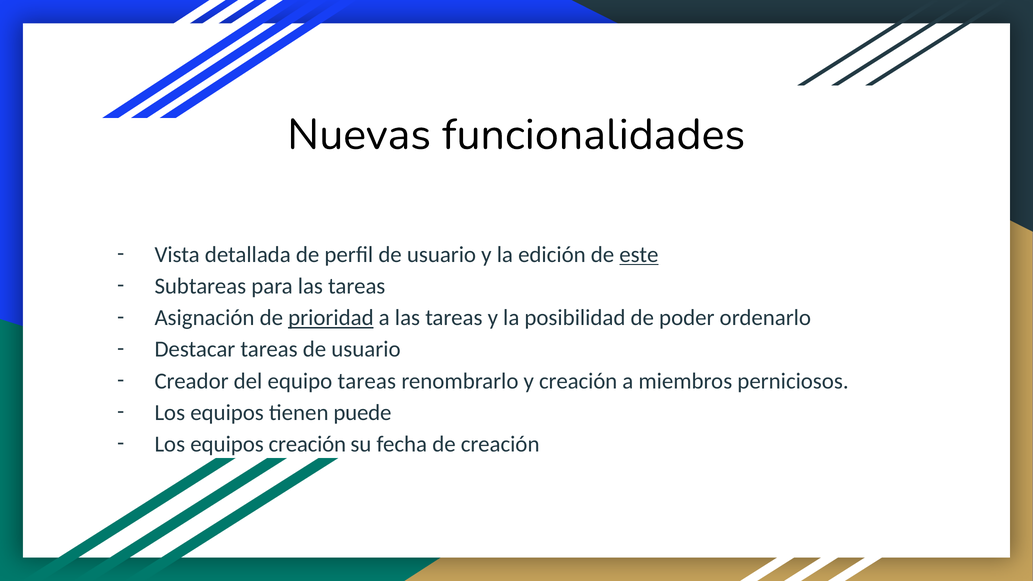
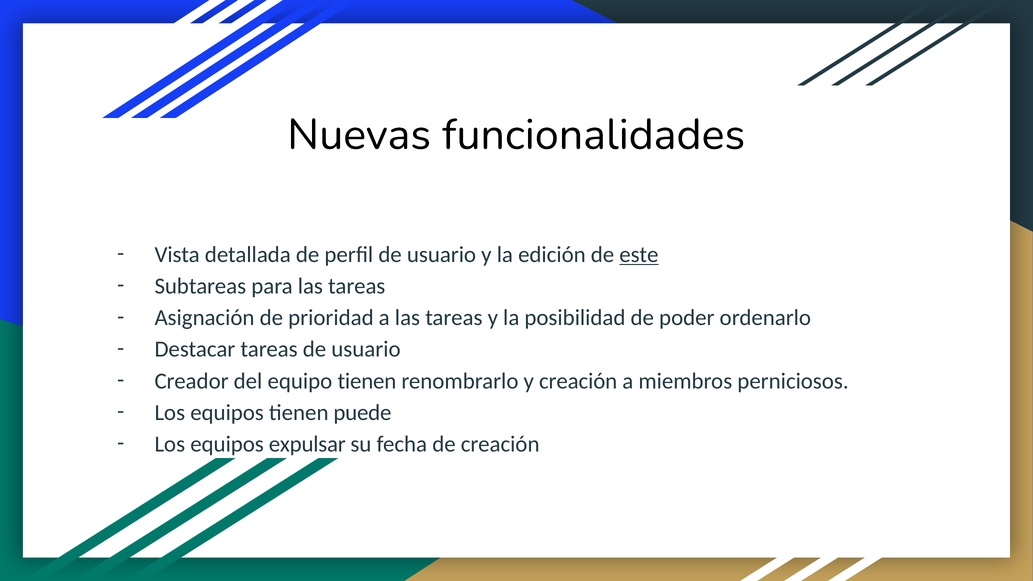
prioridad underline: present -> none
equipo tareas: tareas -> tienen
equipos creación: creación -> expulsar
